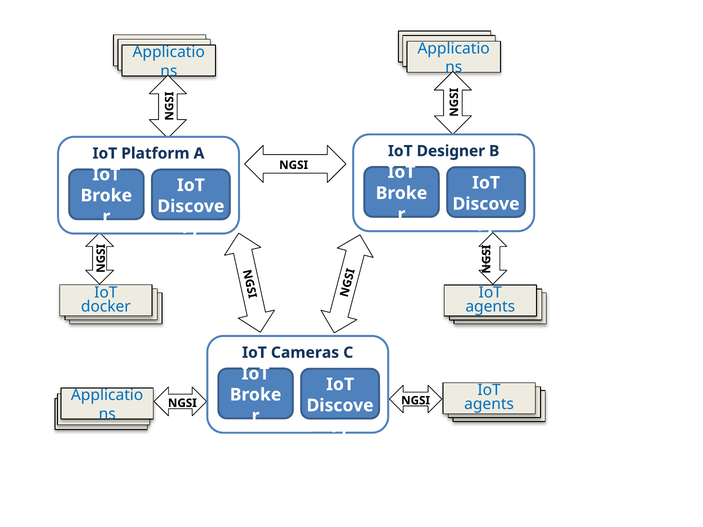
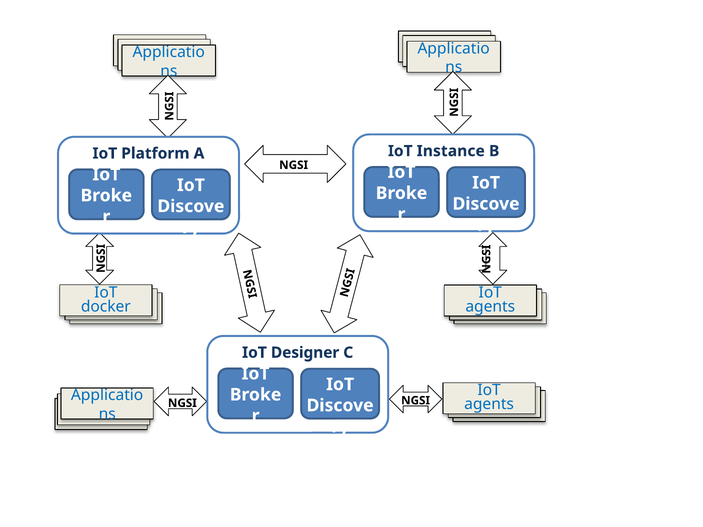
Designer: Designer -> Instance
Cameras: Cameras -> Designer
